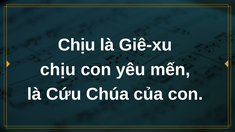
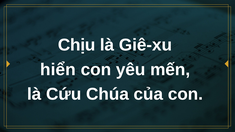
chịu at (58, 70): chịu -> hiển
